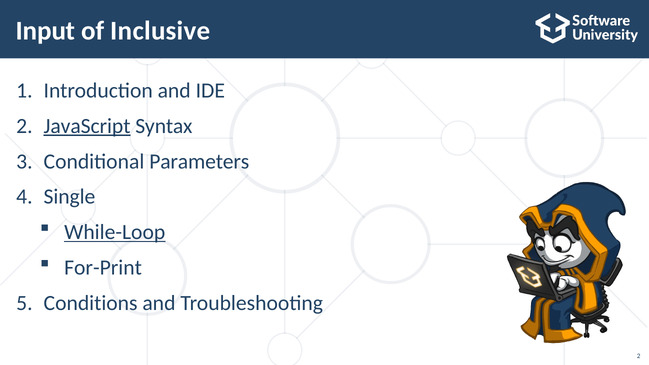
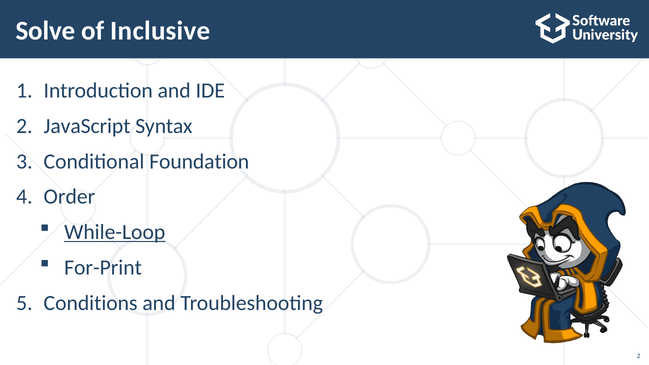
Input: Input -> Solve
JavaScript underline: present -> none
Parameters: Parameters -> Foundation
Single: Single -> Order
